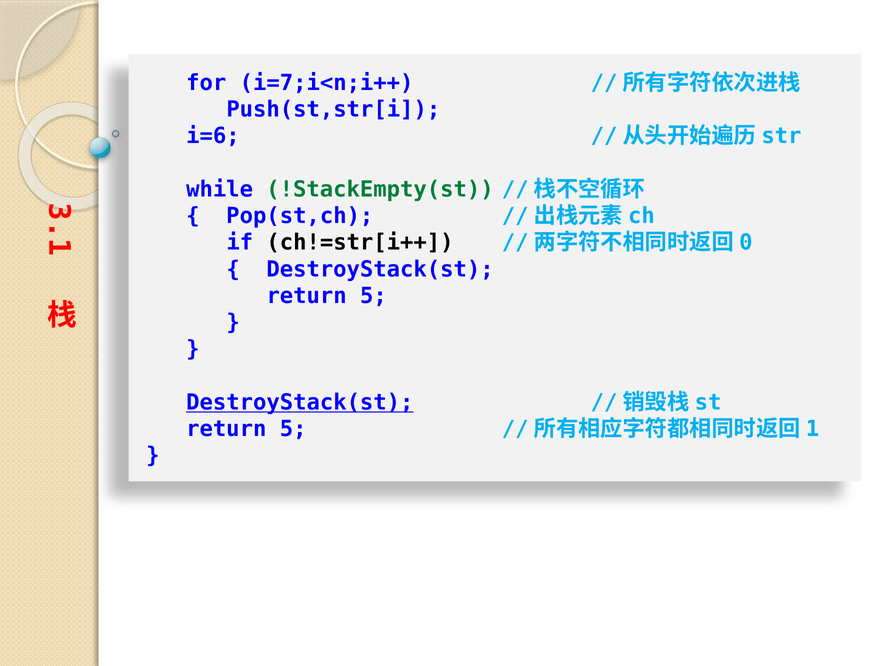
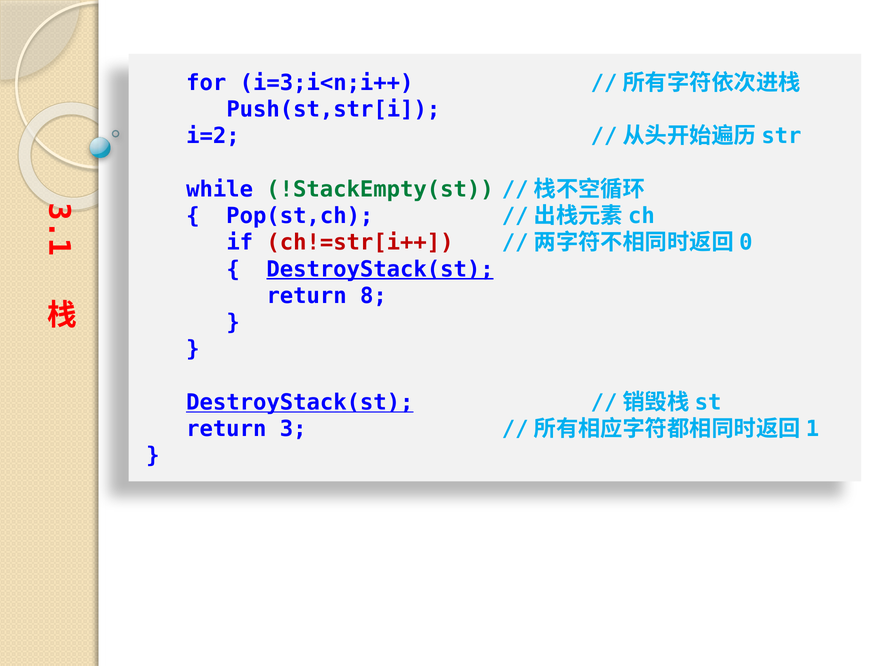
i=7;i<n;i++: i=7;i<n;i++ -> i=3;i<n;i++
i=6: i=6 -> i=2
ch!=str[i++ colour: black -> red
DestroyStack(st at (380, 269) underline: none -> present
5 at (373, 296): 5 -> 8
5 at (293, 430): 5 -> 3
